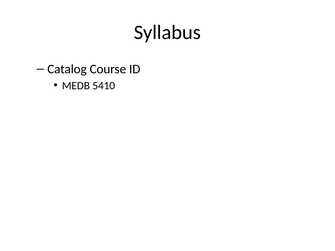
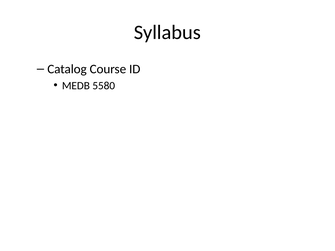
5410: 5410 -> 5580
